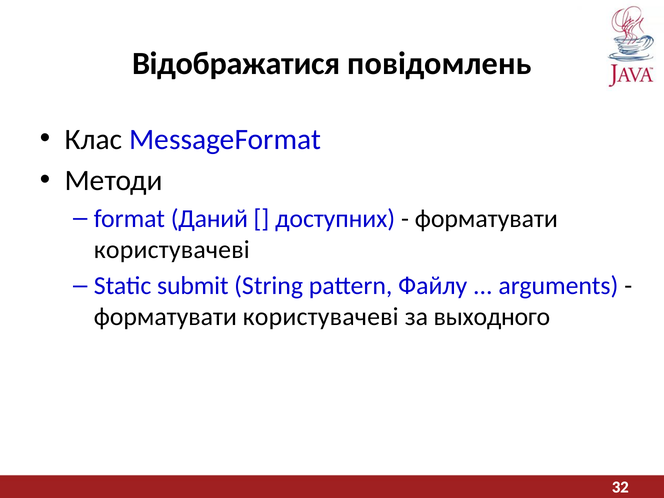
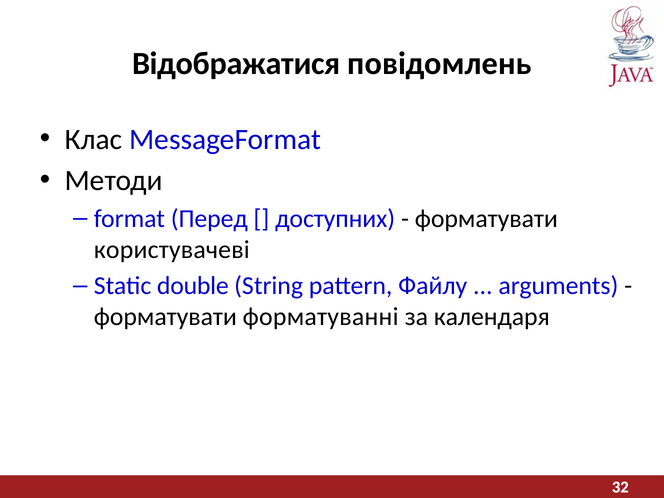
Даний: Даний -> Перед
submit: submit -> double
користувачеві at (321, 317): користувачеві -> форматуванні
выходного: выходного -> календаря
